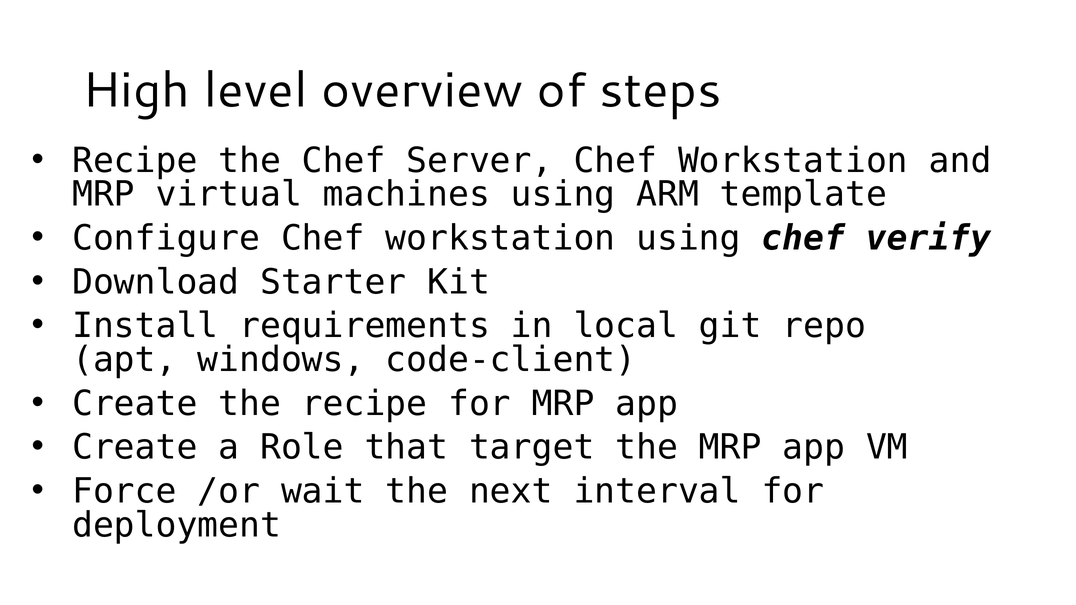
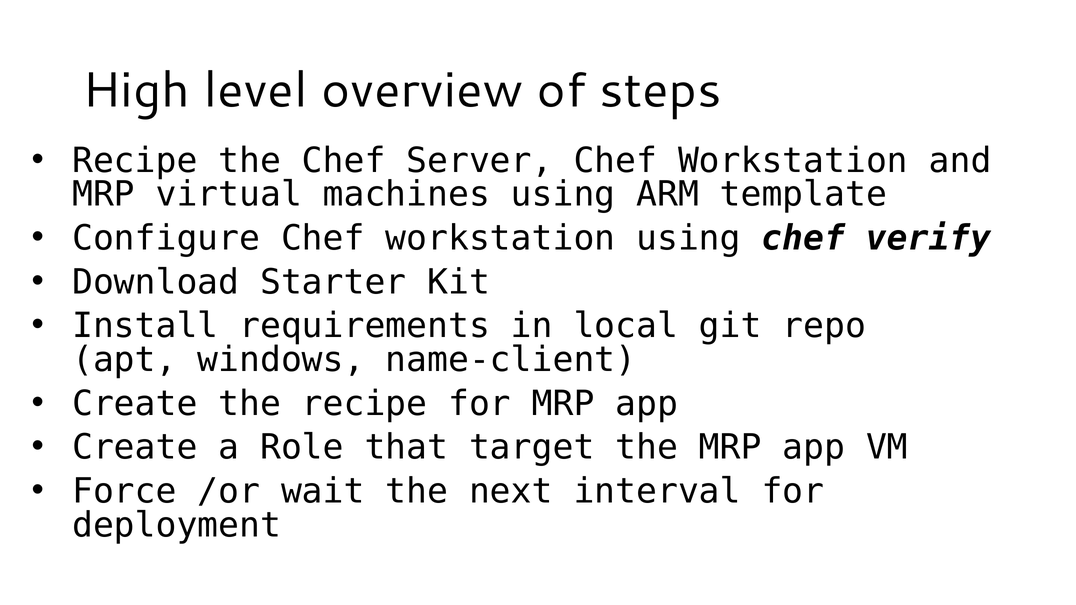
code-client: code-client -> name-client
